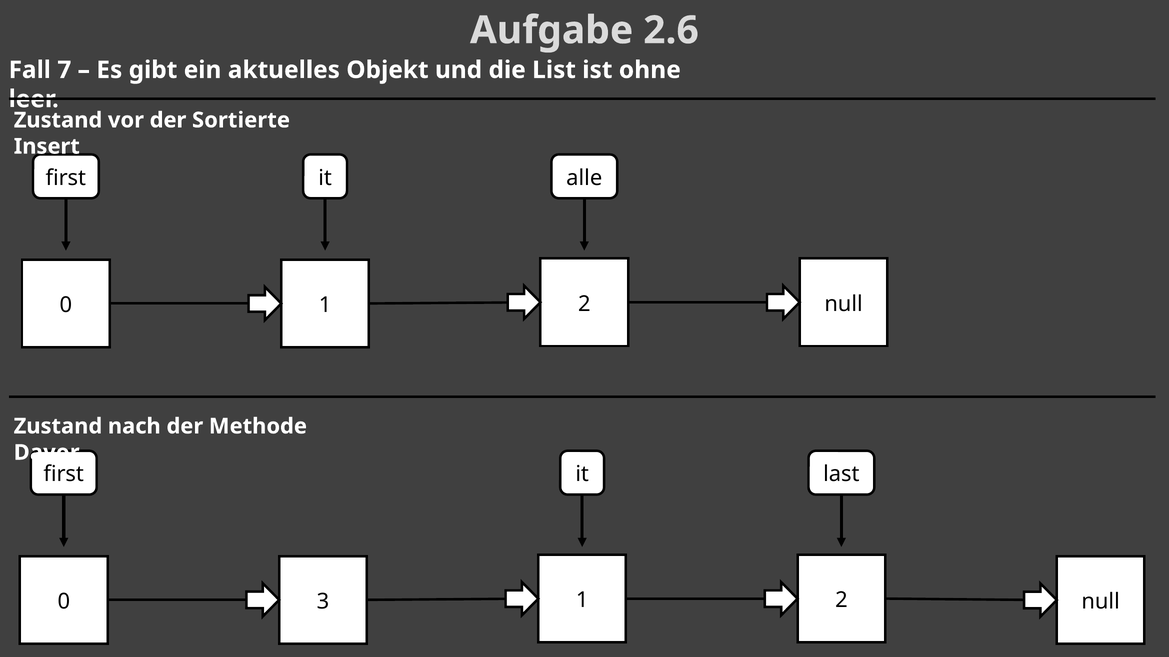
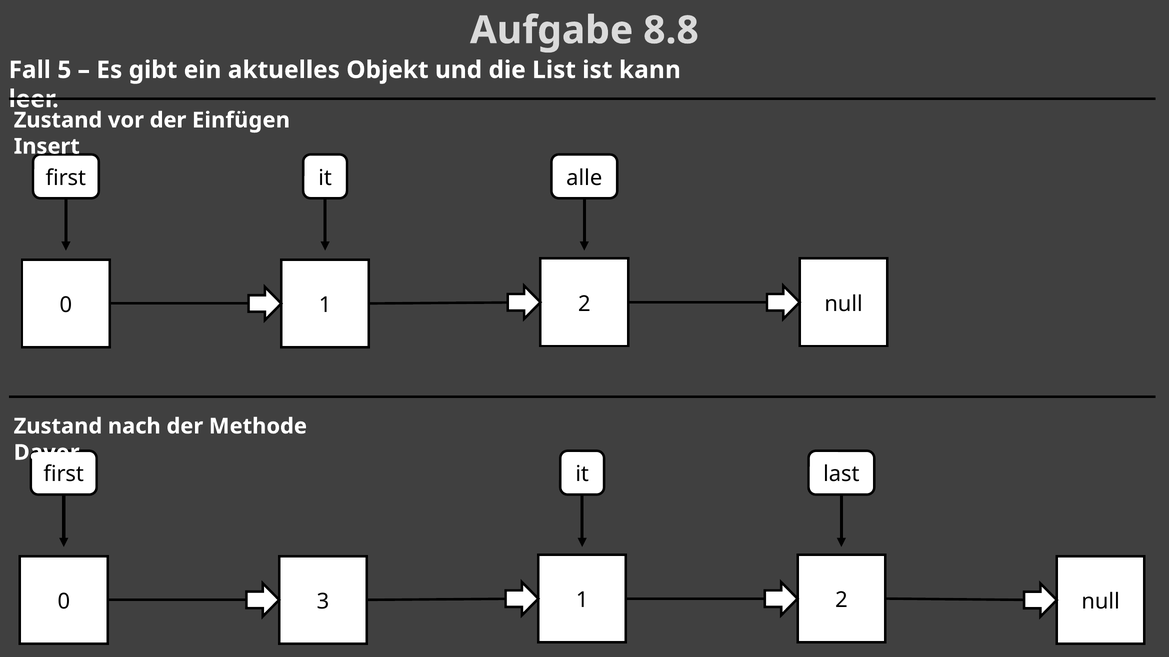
2.6: 2.6 -> 8.8
7: 7 -> 5
ohne: ohne -> kann
Sortierte: Sortierte -> Einfügen
